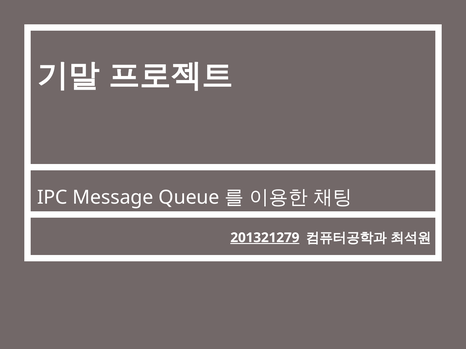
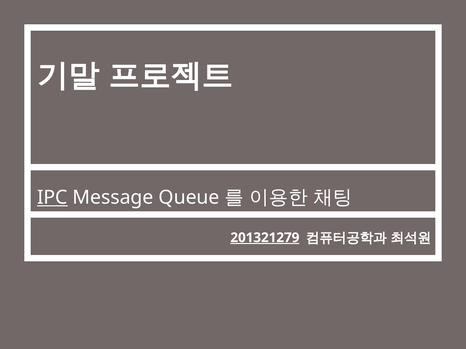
IPC underline: none -> present
